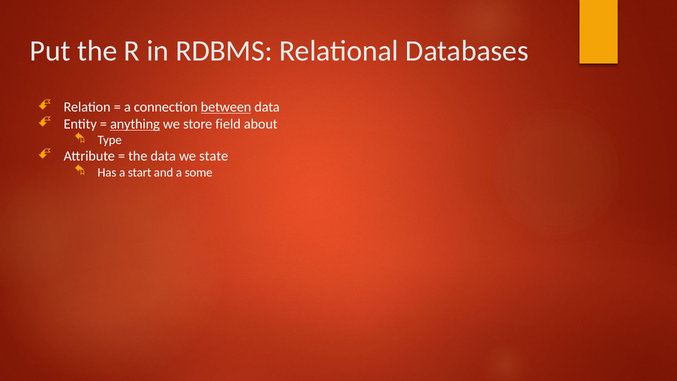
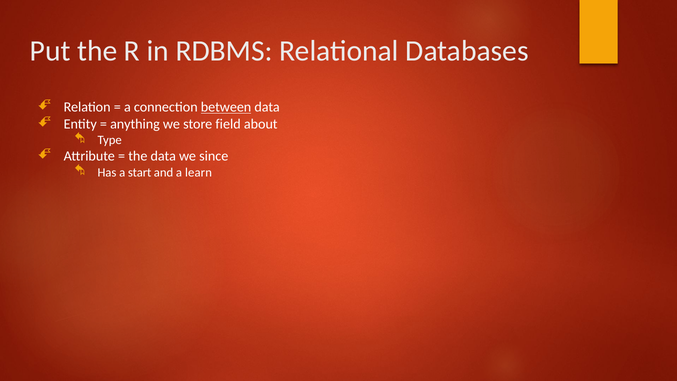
anything underline: present -> none
state: state -> since
some: some -> learn
